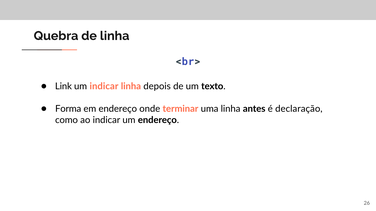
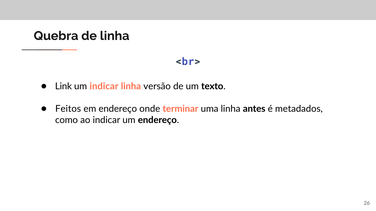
depois: depois -> versão
Forma: Forma -> Feitos
declaração: declaração -> metadados
